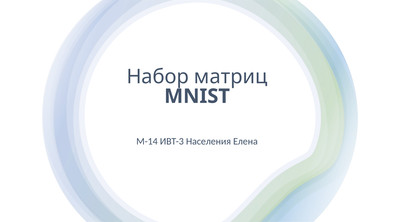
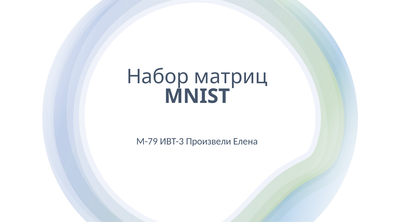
М-14: М-14 -> М-79
Населения: Населения -> Произвели
